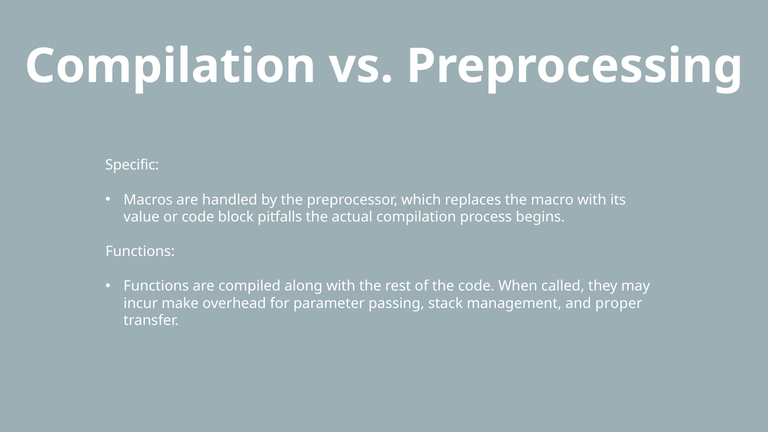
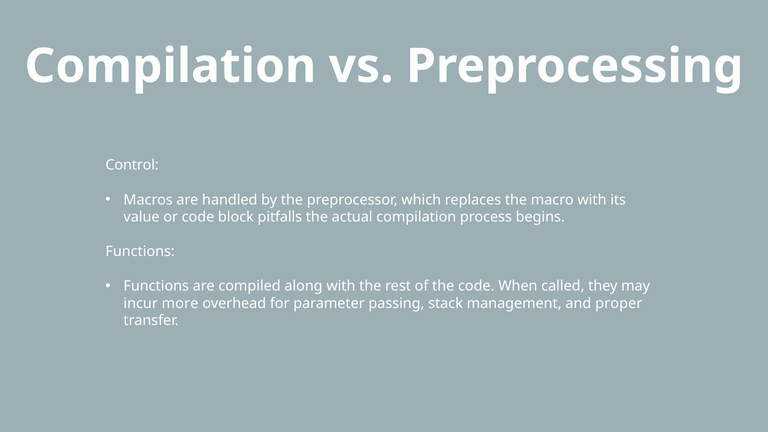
Specific: Specific -> Control
make: make -> more
